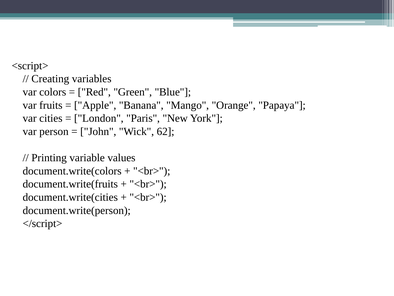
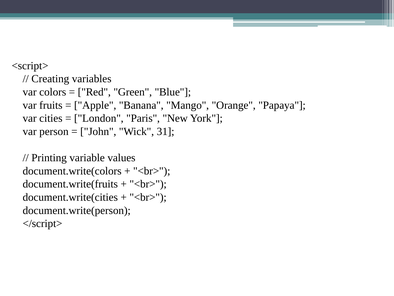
62: 62 -> 31
